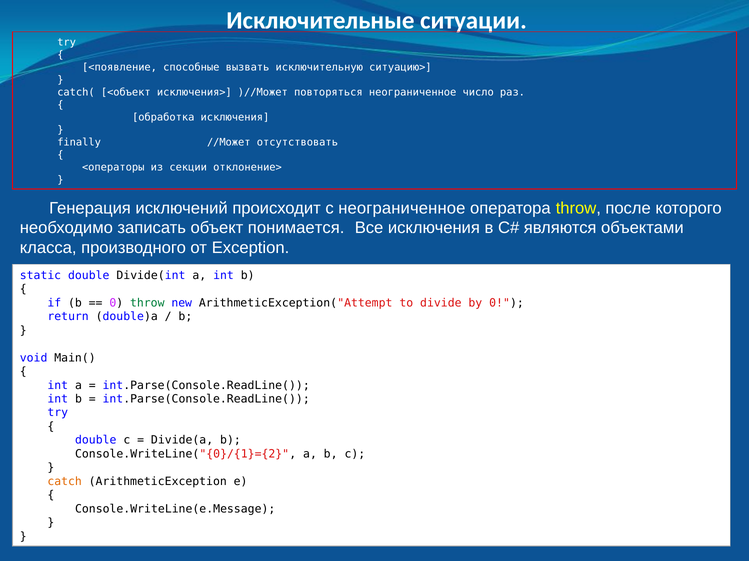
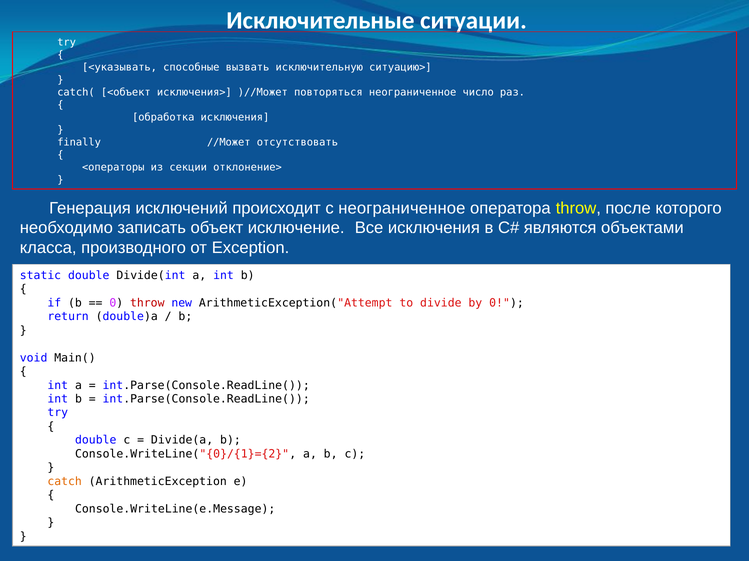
<появление: <появление -> <указывать
понимается: понимается -> исключение
throw at (147, 303) colour: green -> red
